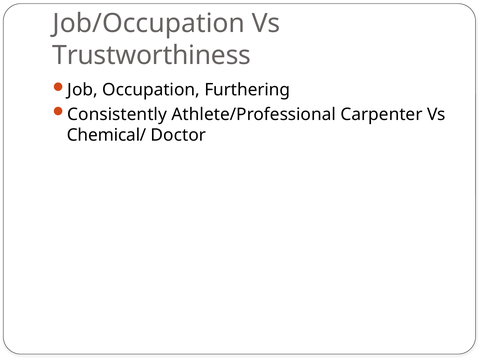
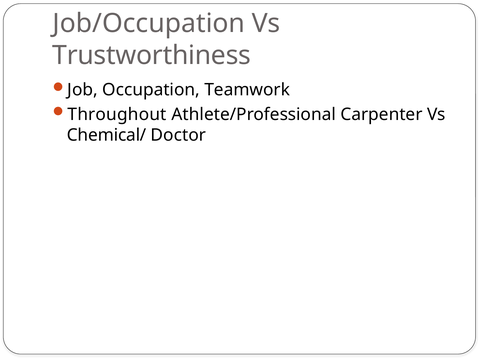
Furthering: Furthering -> Teamwork
Consistently: Consistently -> Throughout
